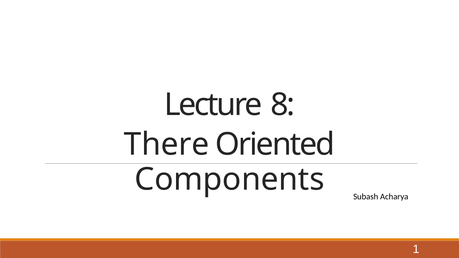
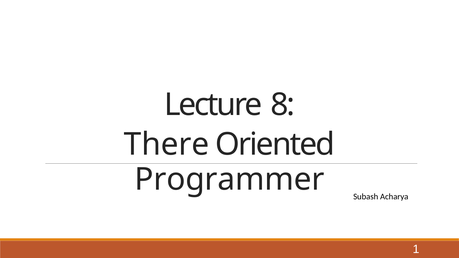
Components: Components -> Programmer
